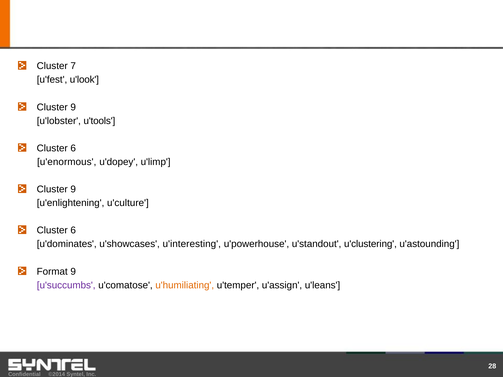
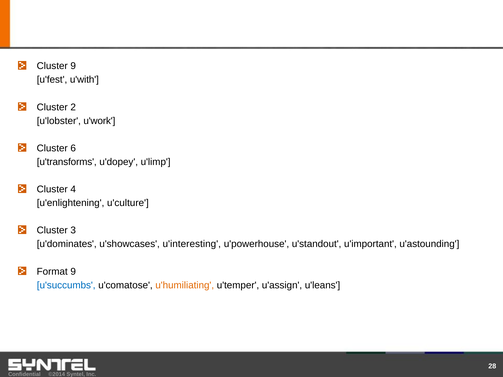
Cluster 7: 7 -> 9
u'look: u'look -> u'with
9 at (73, 107): 9 -> 2
u'tools: u'tools -> u'work
u'enormous: u'enormous -> u'transforms
9 at (73, 189): 9 -> 4
6 at (73, 231): 6 -> 3
u'clustering: u'clustering -> u'important
u'succumbs colour: purple -> blue
